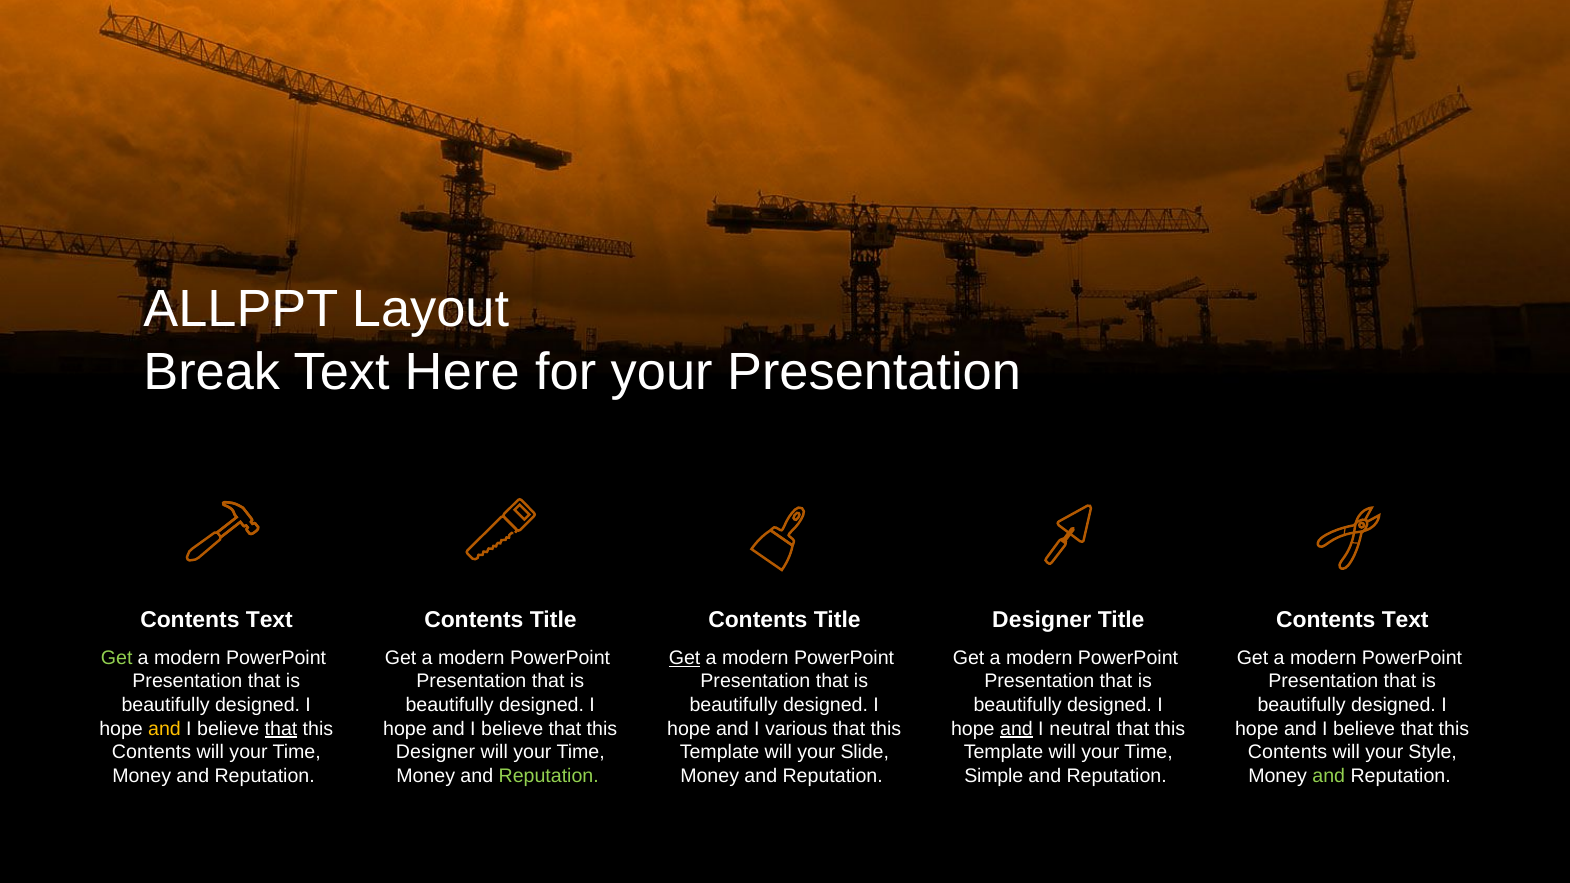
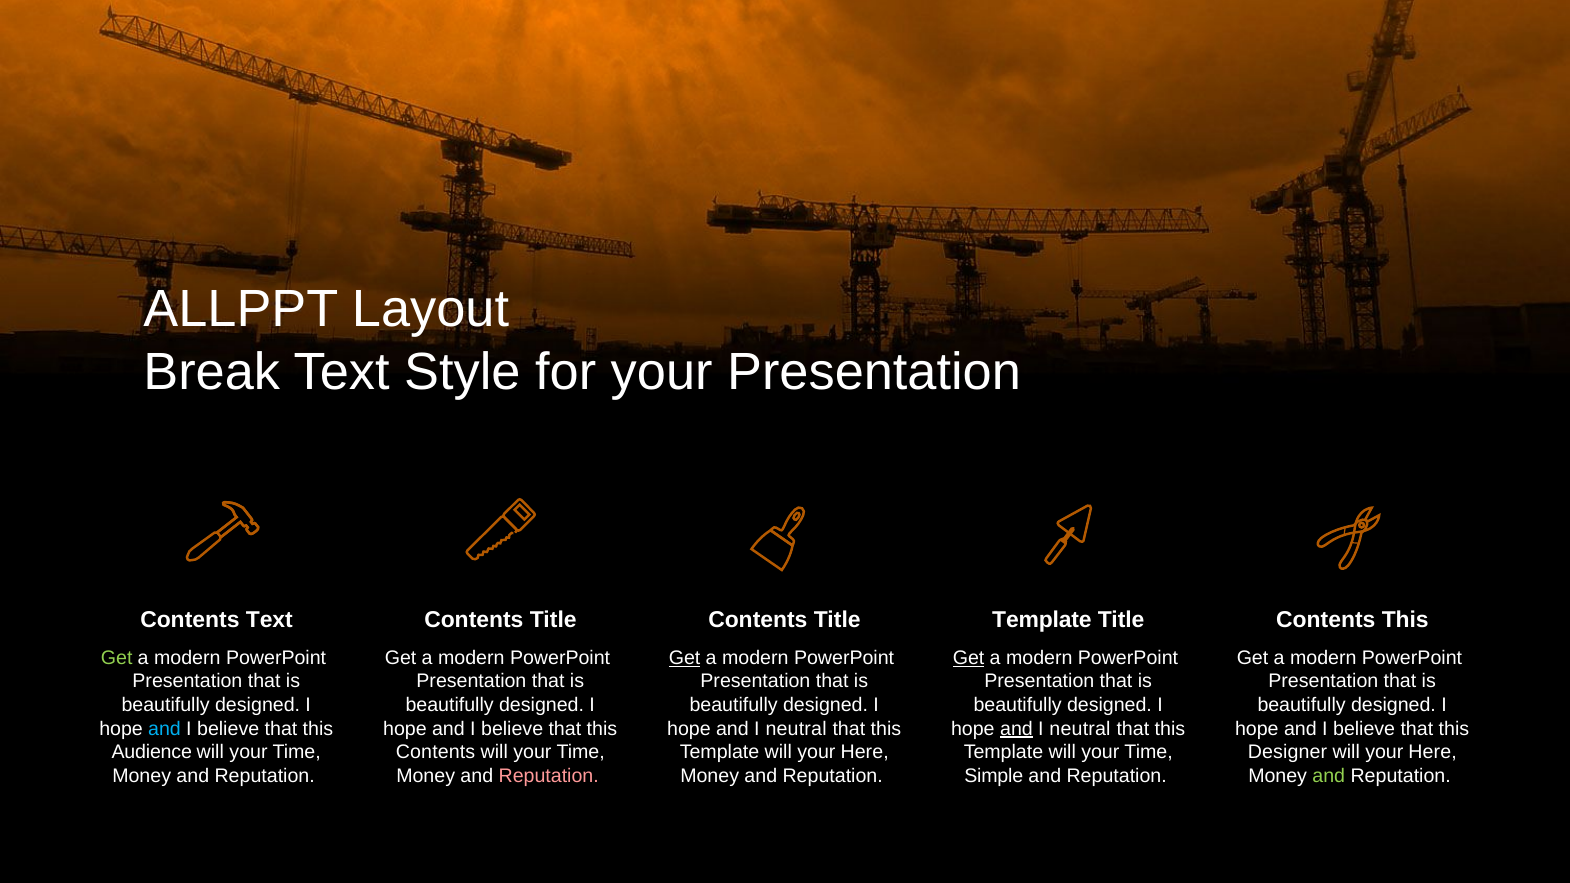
Here: Here -> Style
Designer at (1042, 620): Designer -> Template
Text at (1405, 620): Text -> This
Get at (969, 658) underline: none -> present
and at (165, 729) colour: yellow -> light blue
that at (281, 729) underline: present -> none
various at (796, 729): various -> neutral
Contents at (152, 752): Contents -> Audience
Designer at (436, 752): Designer -> Contents
Template will your Slide: Slide -> Here
Contents at (1287, 752): Contents -> Designer
Style at (1433, 752): Style -> Here
Reputation at (549, 776) colour: light green -> pink
